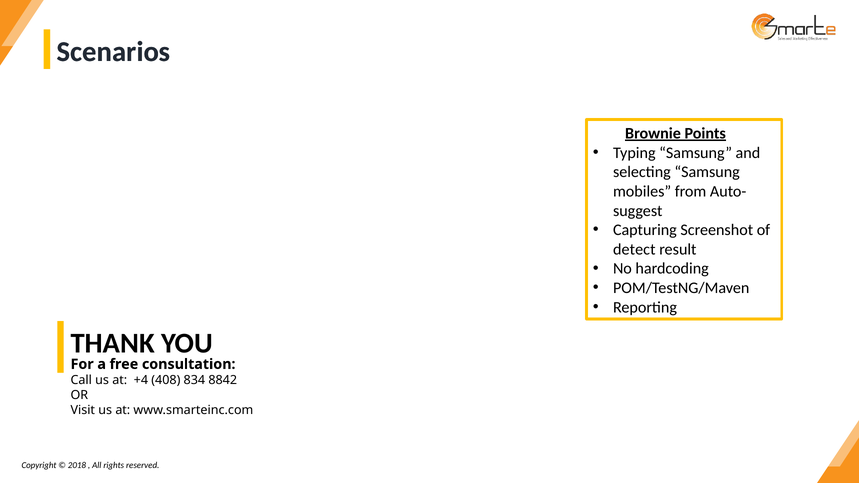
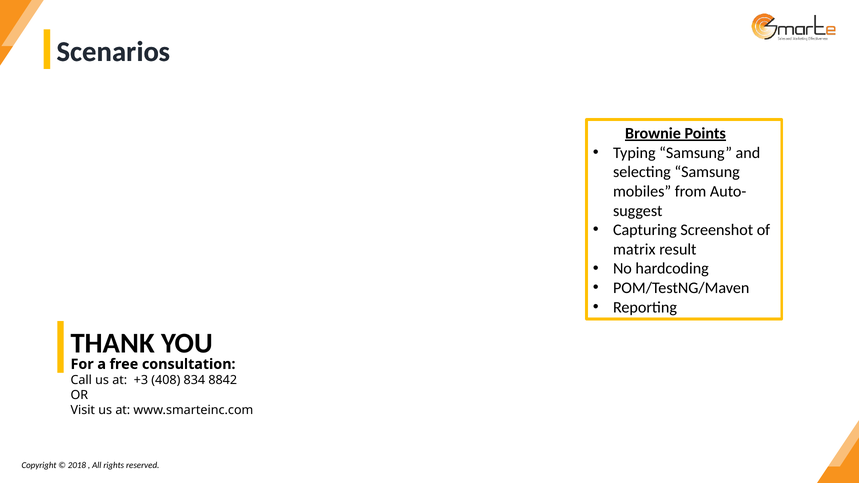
detect: detect -> matrix
+4: +4 -> +3
